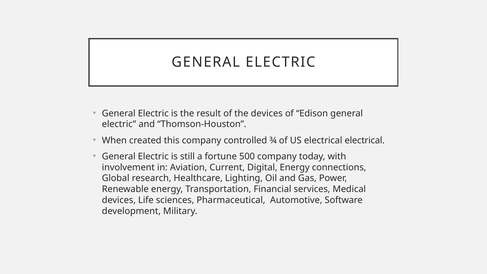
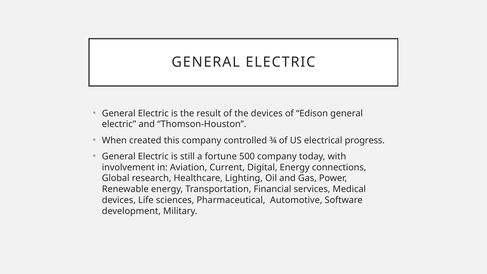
electrical electrical: electrical -> progress
